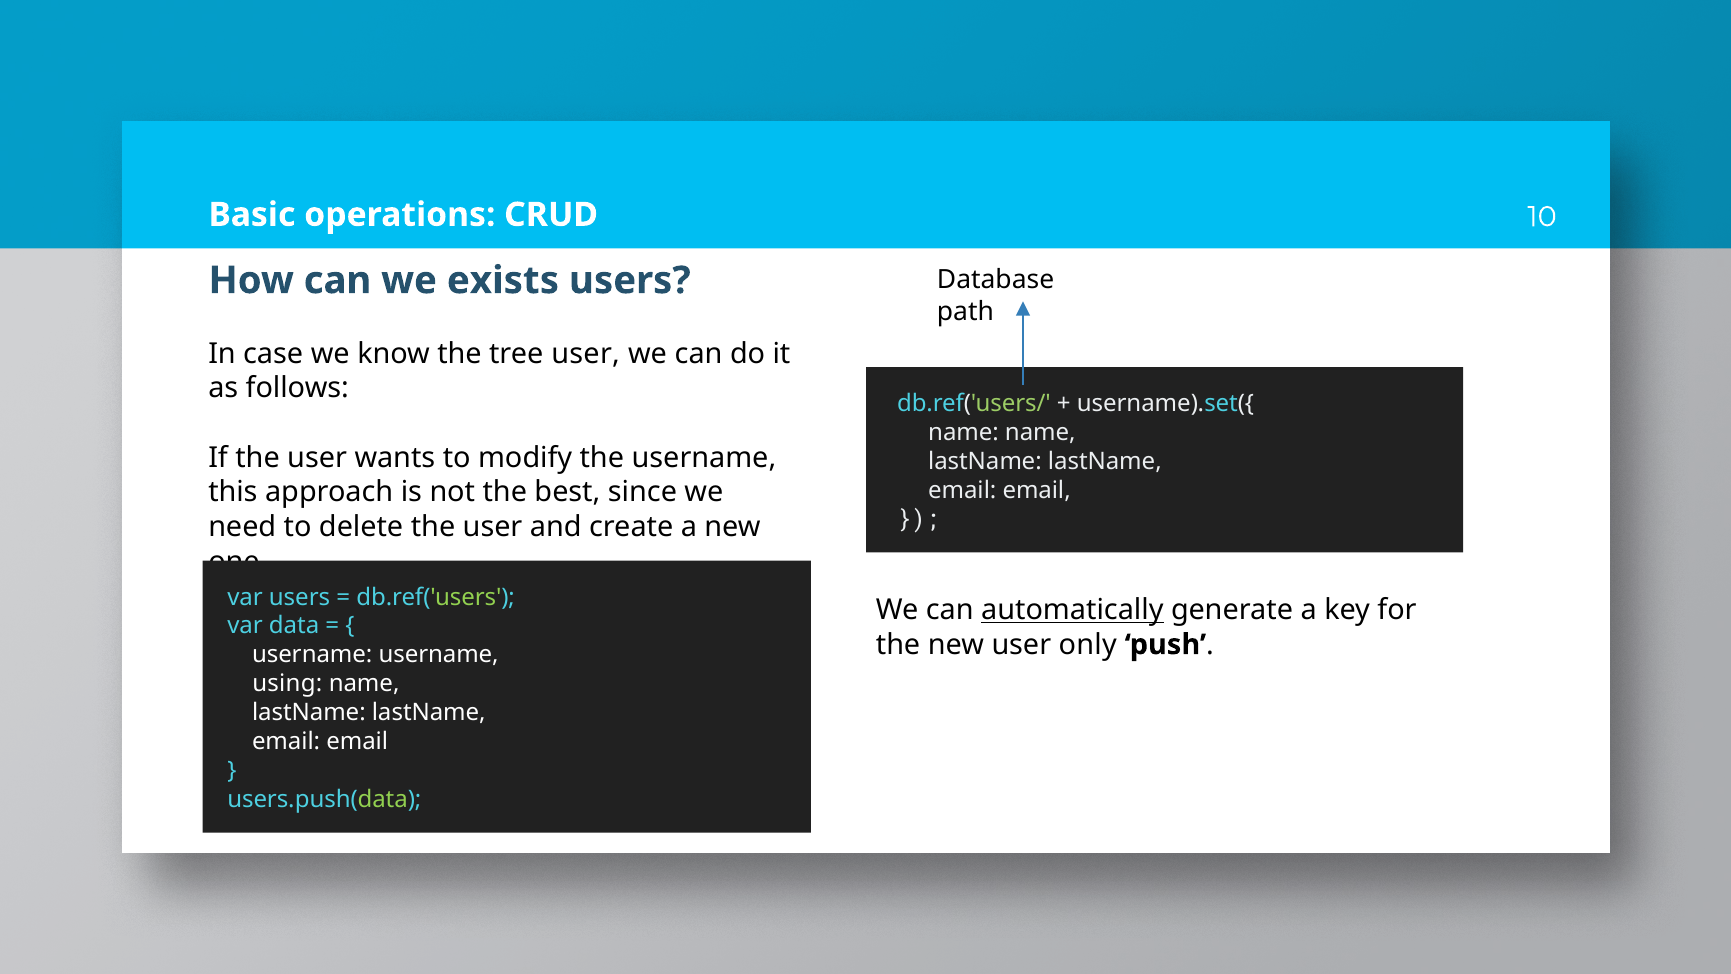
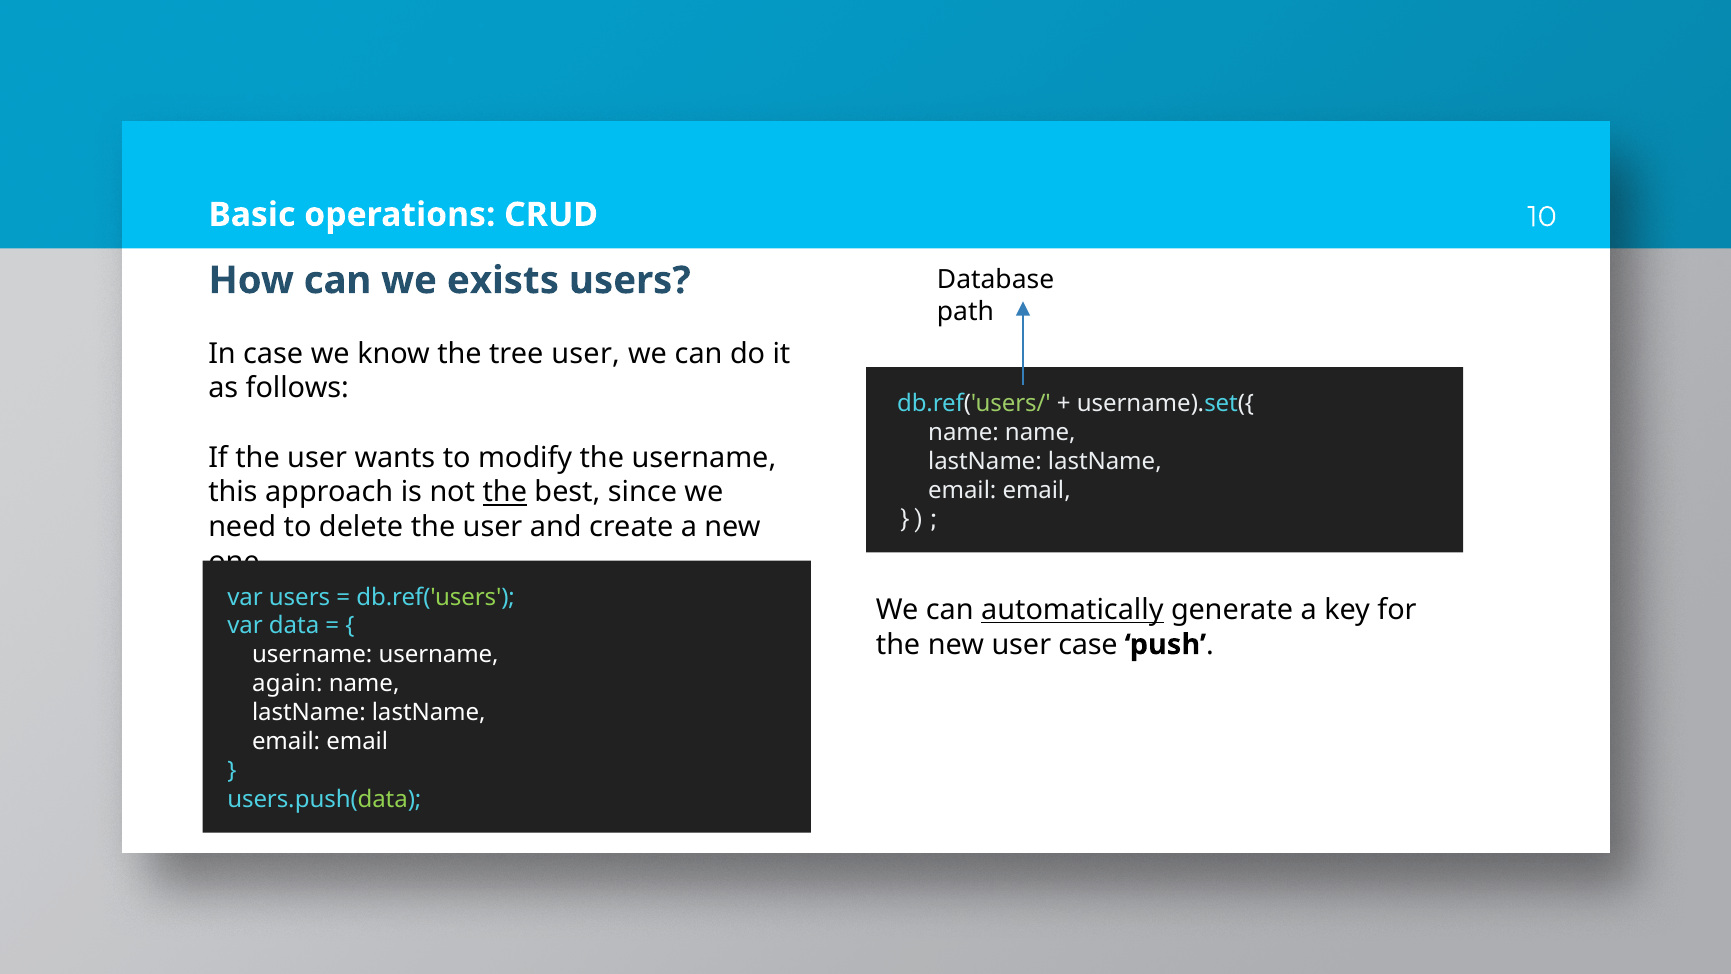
the at (505, 492) underline: none -> present
user only: only -> case
using: using -> again
